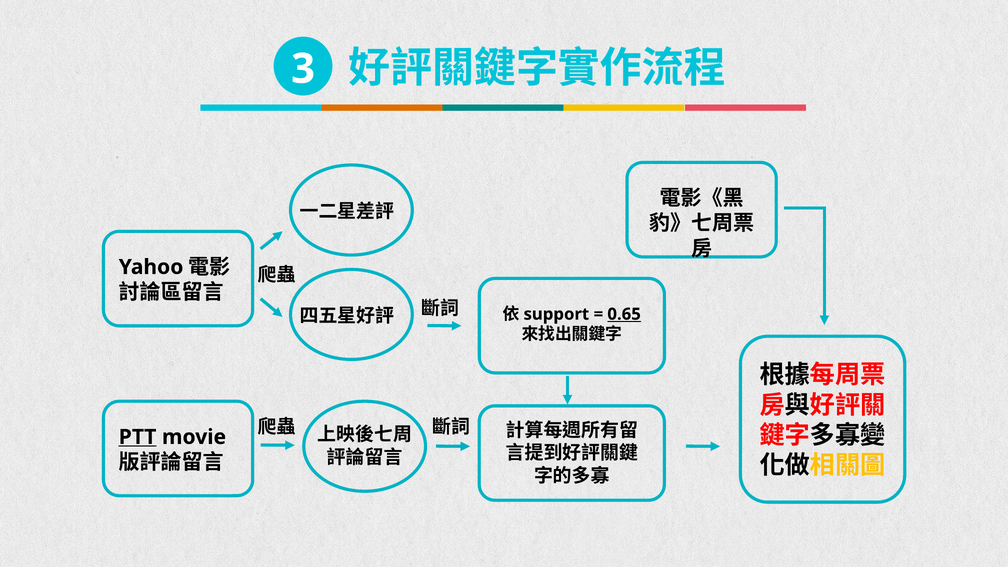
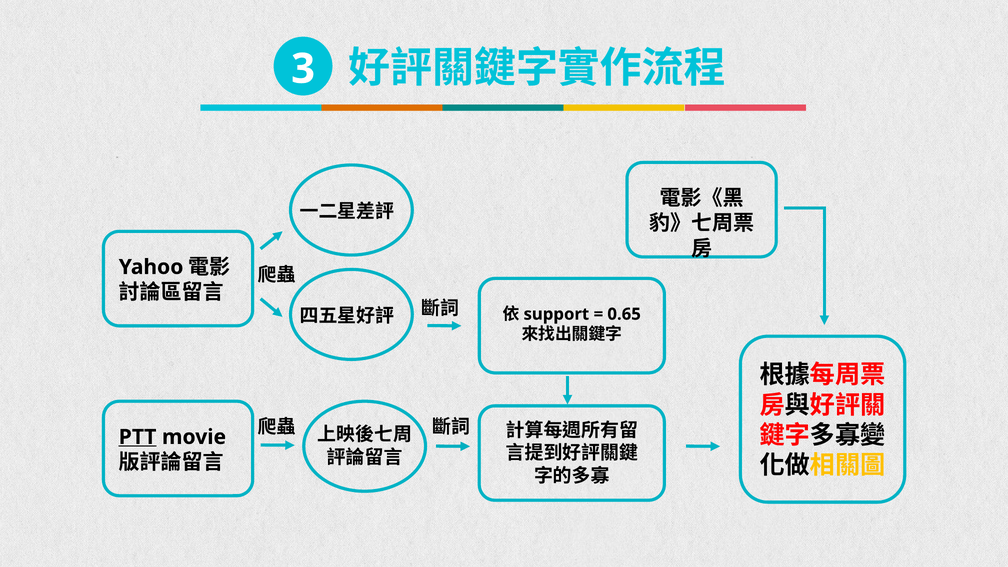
0.65 underline: present -> none
